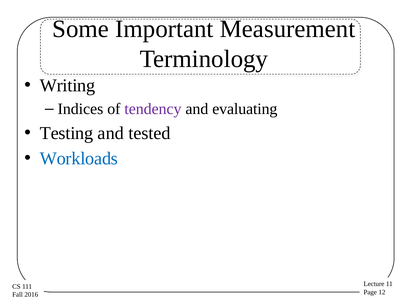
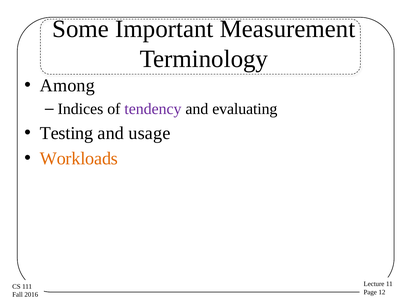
Writing: Writing -> Among
tested: tested -> usage
Workloads colour: blue -> orange
